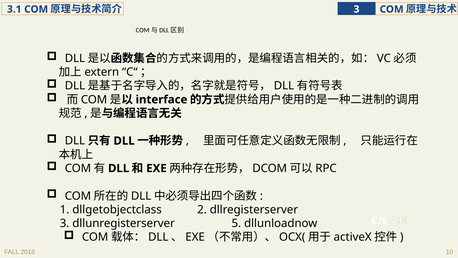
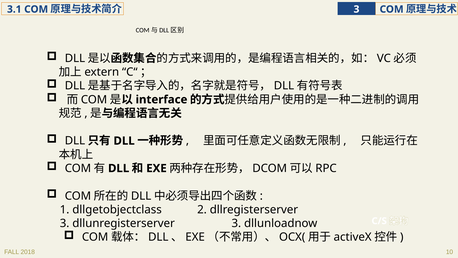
dllunregisterserver 5: 5 -> 3
